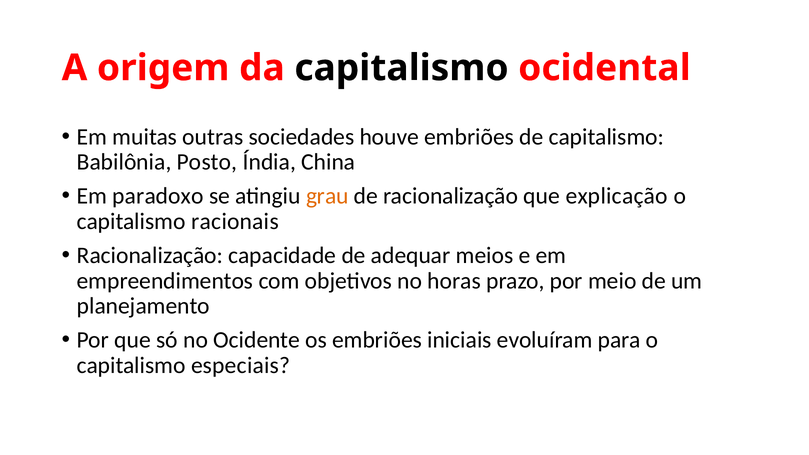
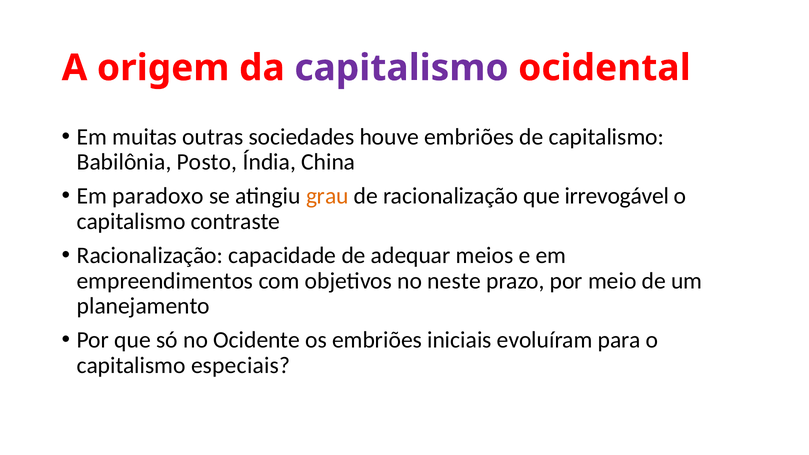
capitalismo at (402, 68) colour: black -> purple
explicação: explicação -> irrevogável
racionais: racionais -> contraste
horas: horas -> neste
